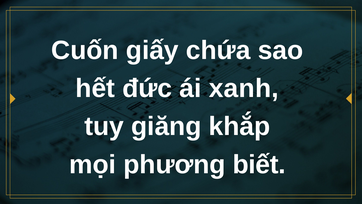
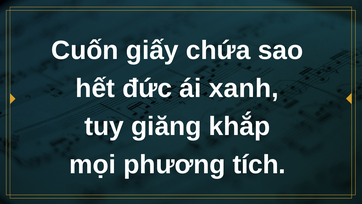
biết: biết -> tích
